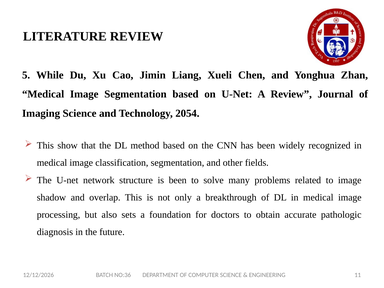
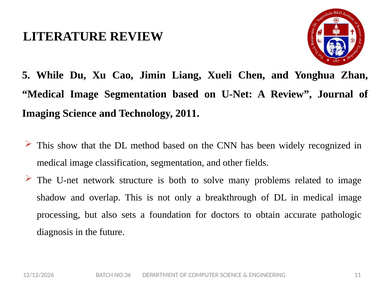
2054: 2054 -> 2011
is been: been -> both
